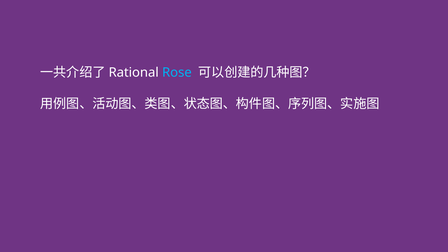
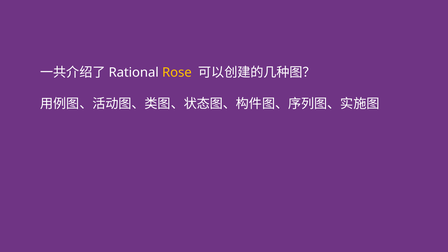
Rose colour: light blue -> yellow
